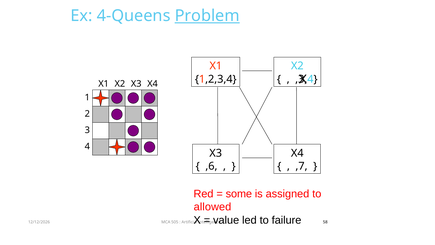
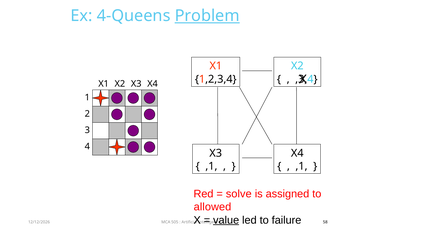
,6 at (211, 166): ,6 -> ,1
,7 at (302, 166): ,7 -> ,1
some: some -> solve
value underline: none -> present
